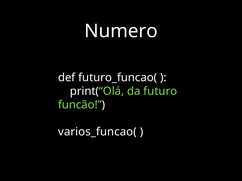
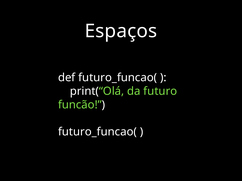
Numero: Numero -> Espaços
varios_funcao( at (97, 132): varios_funcao( -> futuro_funcao(
